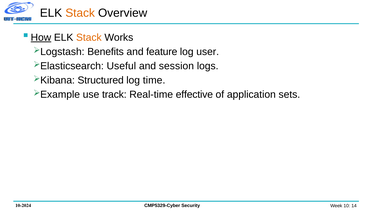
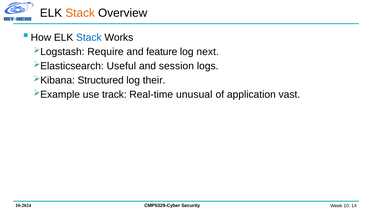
How underline: present -> none
Stack at (89, 37) colour: orange -> blue
Benefits: Benefits -> Require
user: user -> next
time: time -> their
effective: effective -> unusual
sets: sets -> vast
